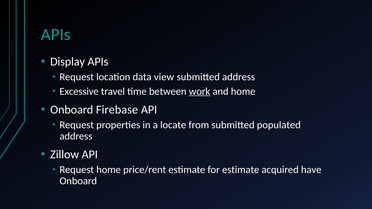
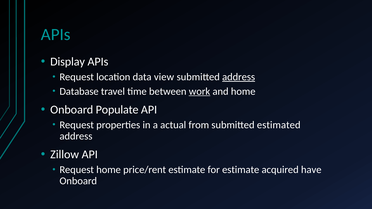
address at (239, 77) underline: none -> present
Excessive: Excessive -> Database
Firebase: Firebase -> Populate
locate: locate -> actual
populated: populated -> estimated
